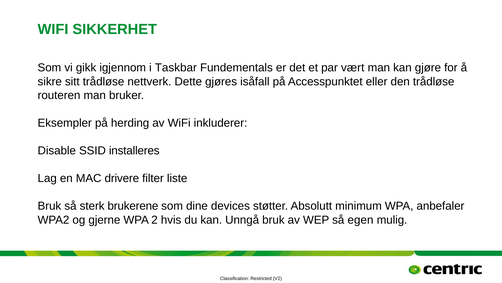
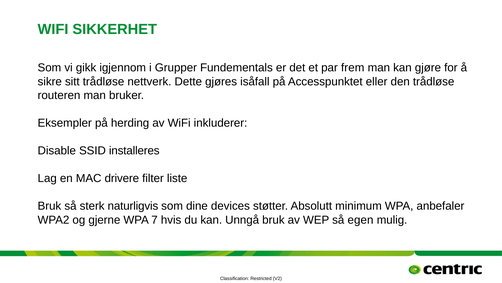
Taskbar: Taskbar -> Grupper
vært: vært -> frem
brukerene: brukerene -> naturligvis
2: 2 -> 7
